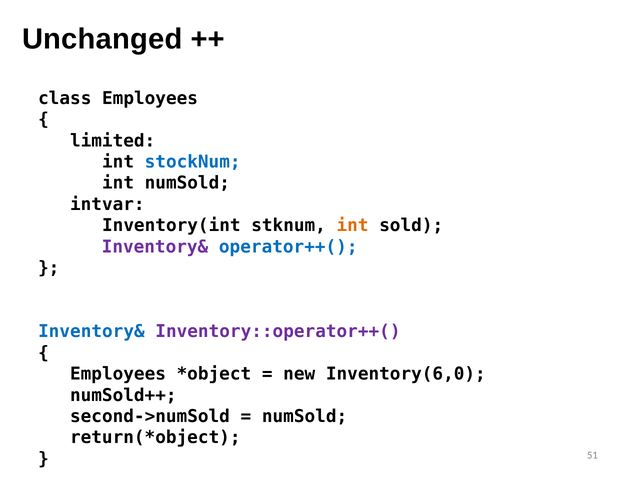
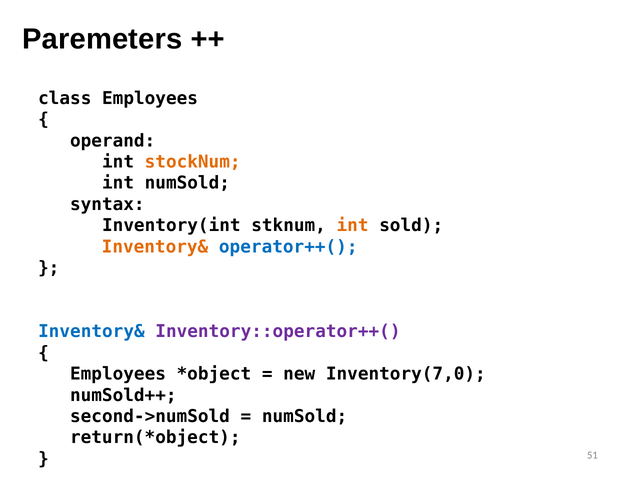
Unchanged: Unchanged -> Paremeters
limited: limited -> operand
stockNum colour: blue -> orange
intvar: intvar -> syntax
Inventory& at (155, 247) colour: purple -> orange
Inventory(6,0: Inventory(6,0 -> Inventory(7,0
